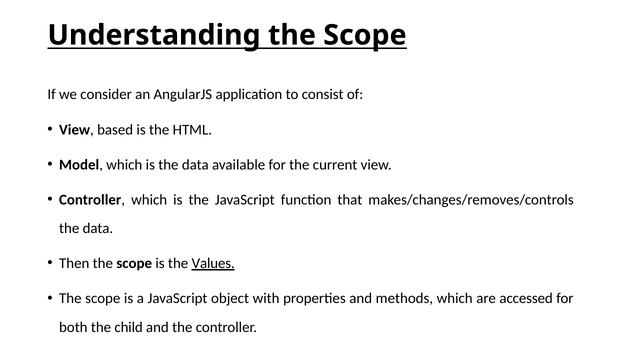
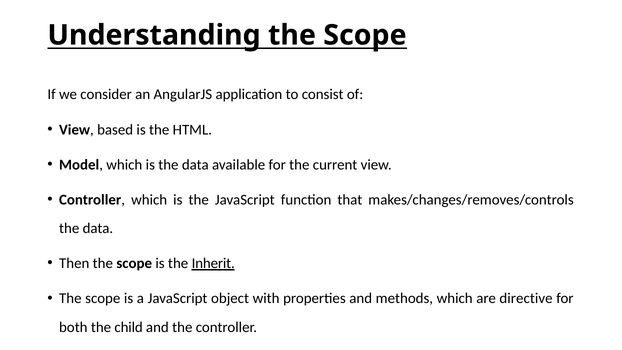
Values: Values -> Inherit
accessed: accessed -> directive
